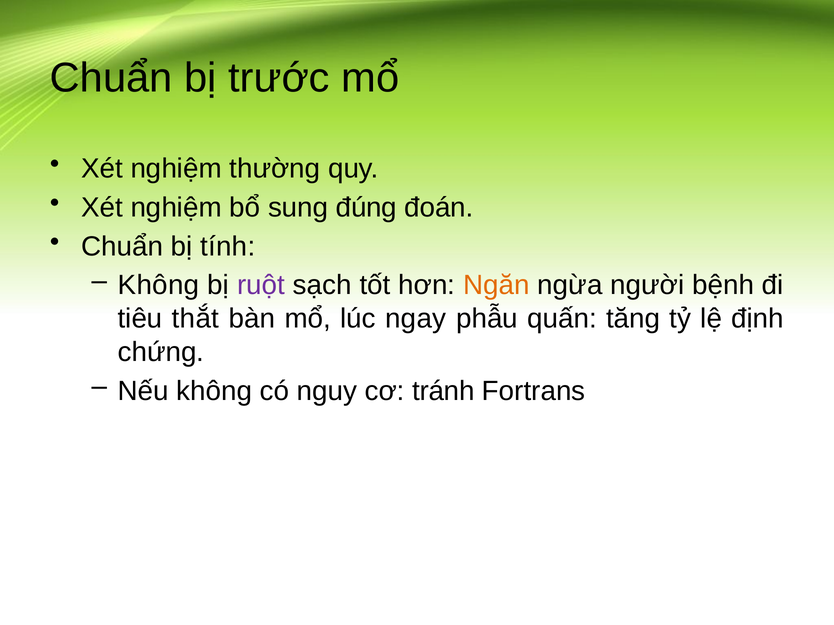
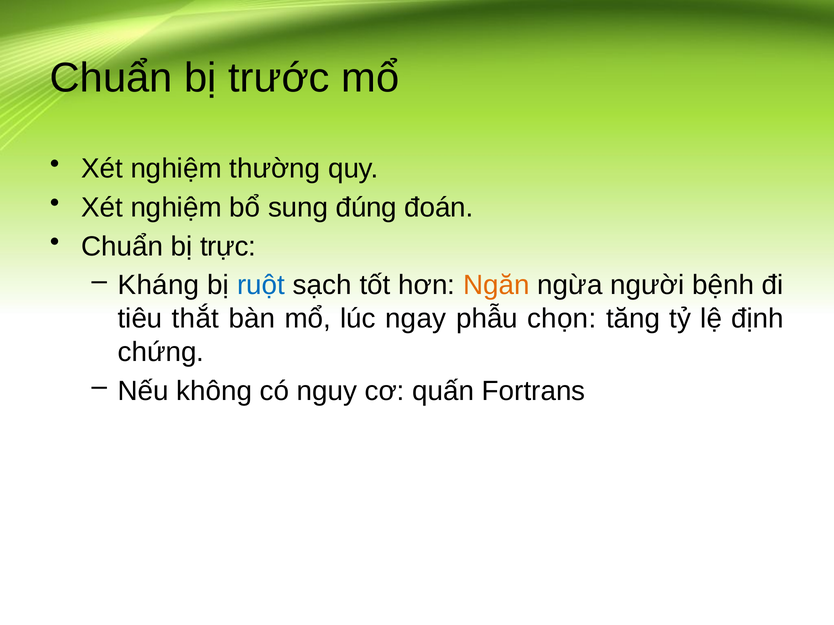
tính: tính -> trực
Không at (158, 286): Không -> Kháng
ruột colour: purple -> blue
quấn: quấn -> chọn
tránh: tránh -> quấn
